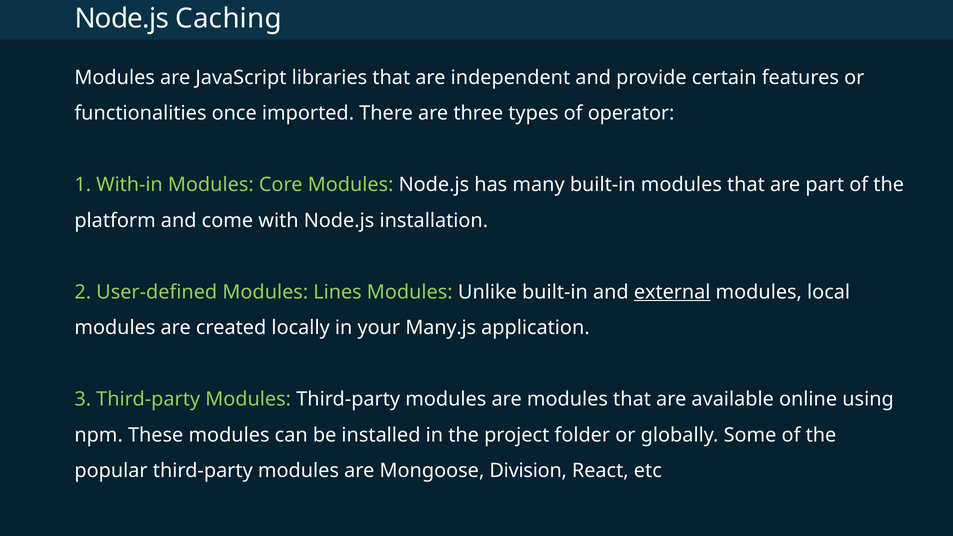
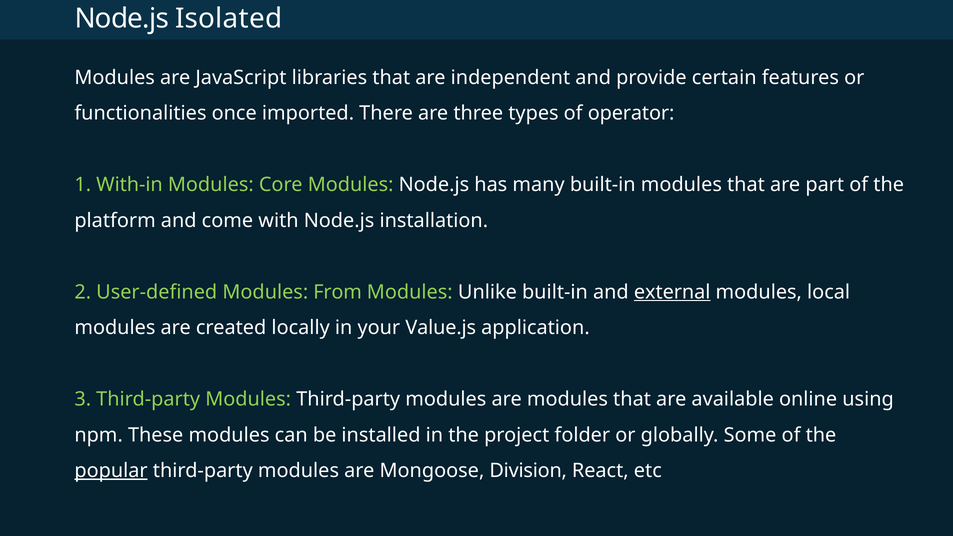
Caching: Caching -> Isolated
Lines: Lines -> From
Many.js: Many.js -> Value.js
popular underline: none -> present
